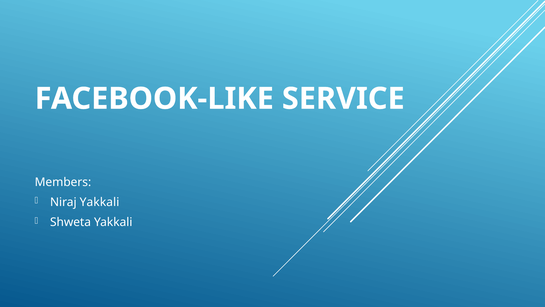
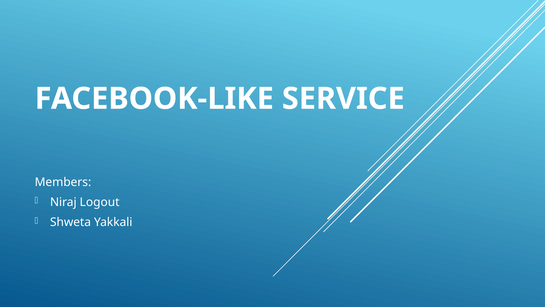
Niraj Yakkali: Yakkali -> Logout
